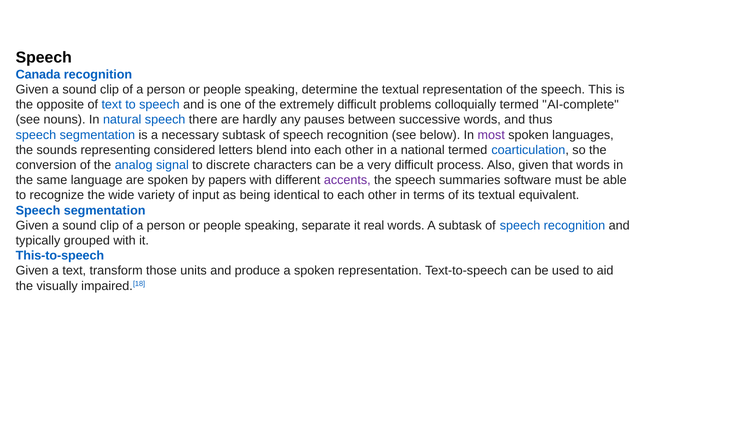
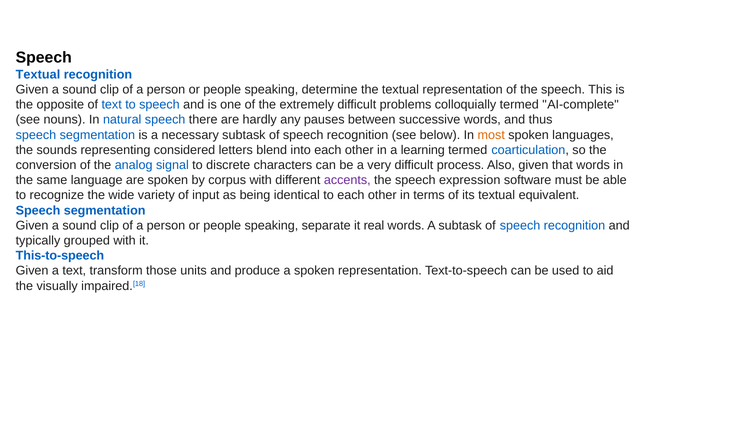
Canada at (38, 75): Canada -> Textual
most colour: purple -> orange
national: national -> learning
papers: papers -> corpus
summaries: summaries -> expression
